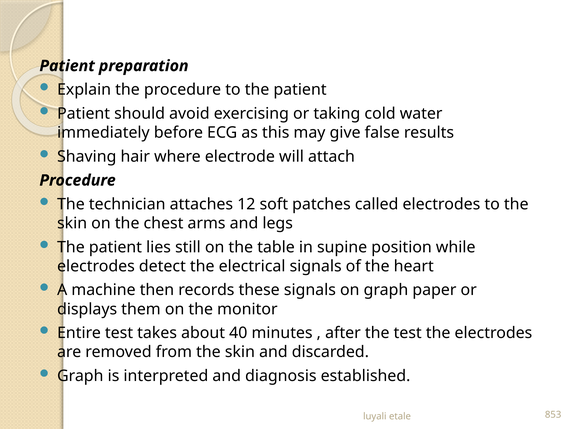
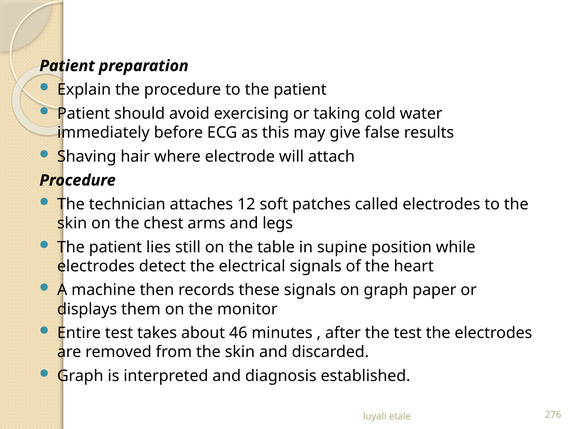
40: 40 -> 46
853: 853 -> 276
